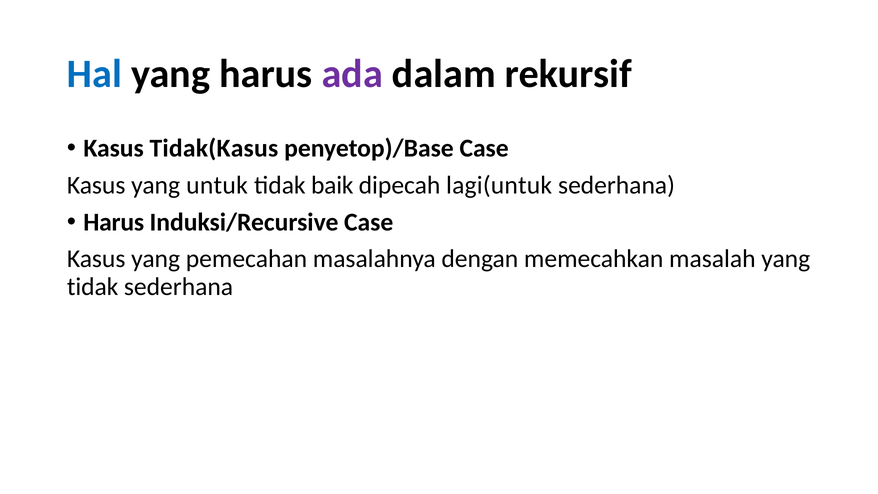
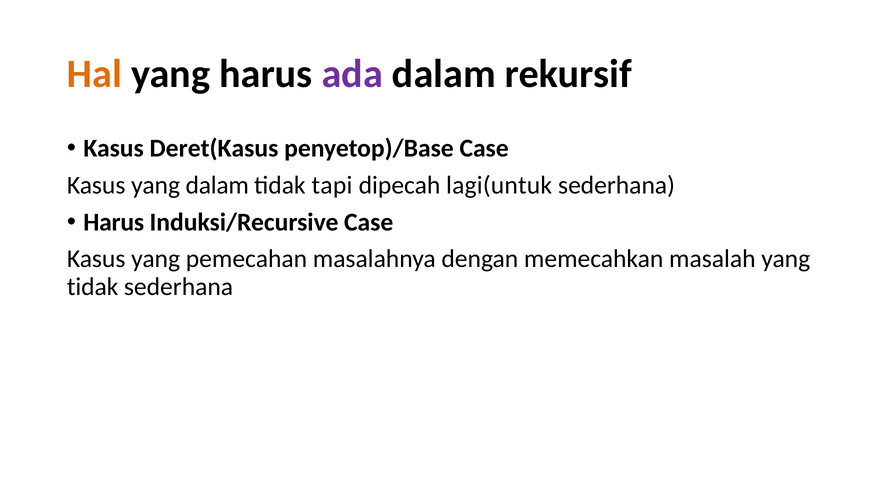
Hal colour: blue -> orange
Tidak(Kasus: Tidak(Kasus -> Deret(Kasus
yang untuk: untuk -> dalam
baik: baik -> tapi
